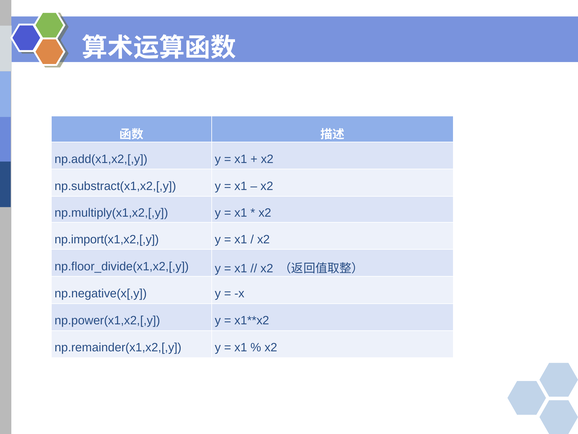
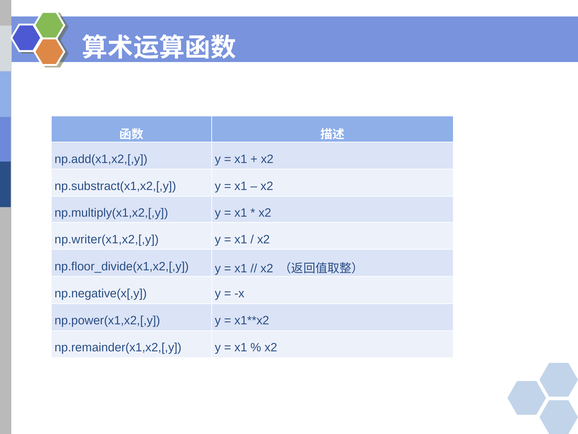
np.import(x1,x2,[,y: np.import(x1,x2,[,y -> np.writer(x1,x2,[,y
